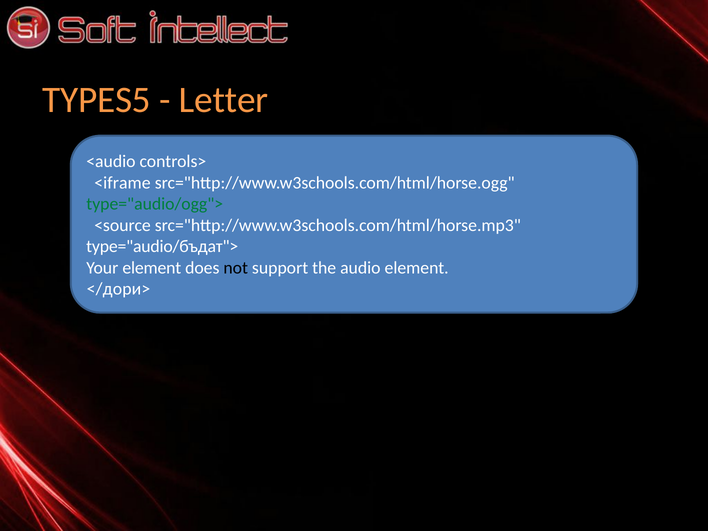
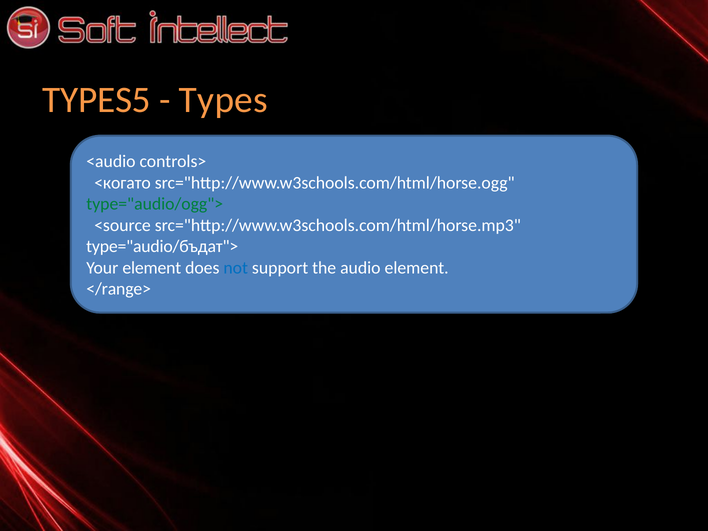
Letter: Letter -> Types
<iframe: <iframe -> <когато
not colour: black -> blue
</дори>: </дори> -> </range>
